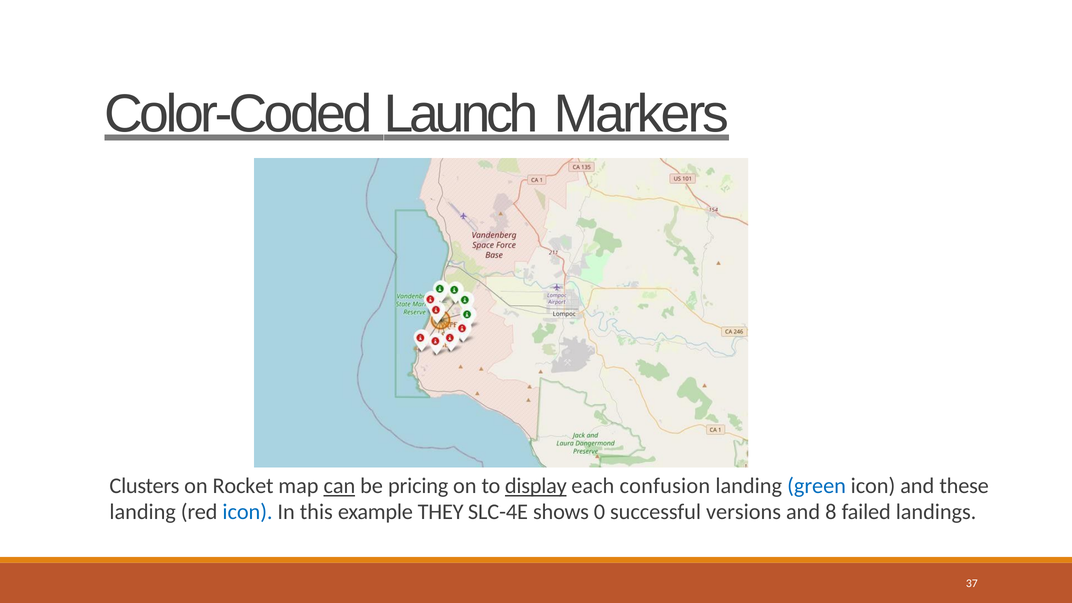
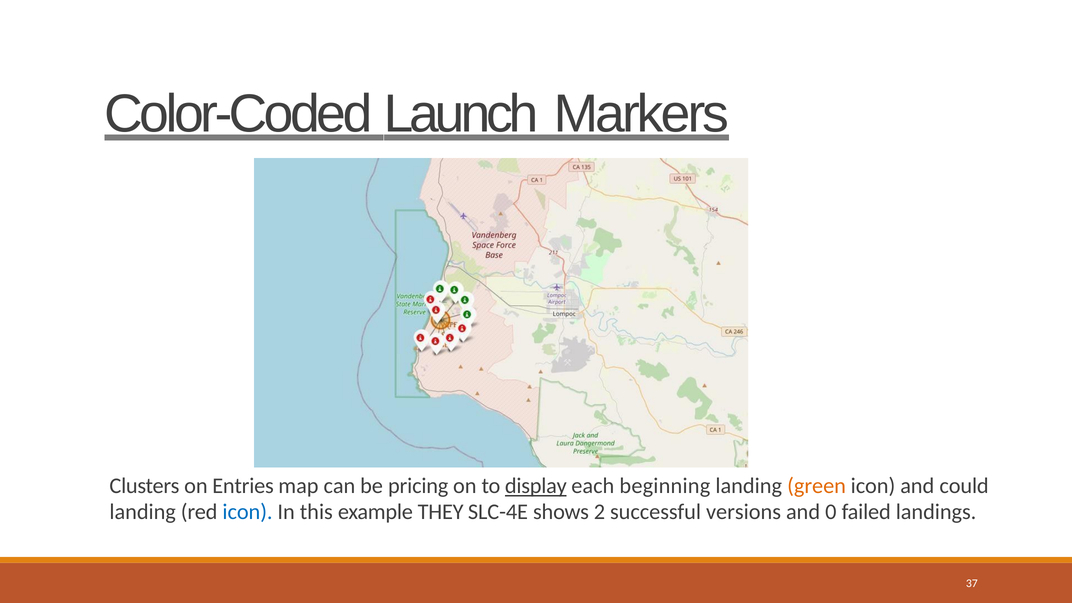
Rocket: Rocket -> Entries
can underline: present -> none
confusion: confusion -> beginning
green colour: blue -> orange
these: these -> could
0: 0 -> 2
8: 8 -> 0
